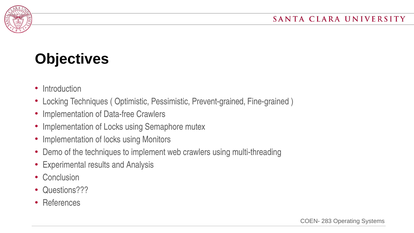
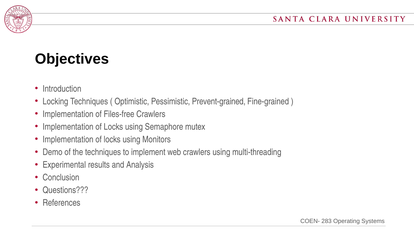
Data-free: Data-free -> Files-free
